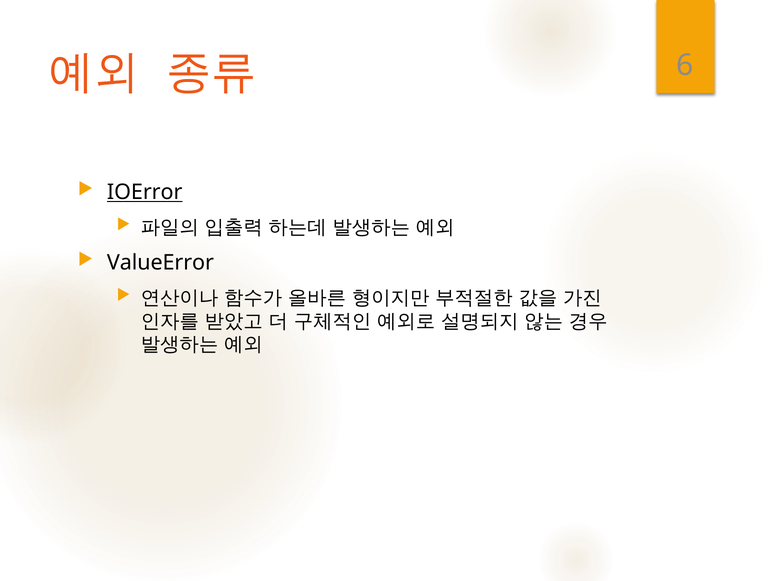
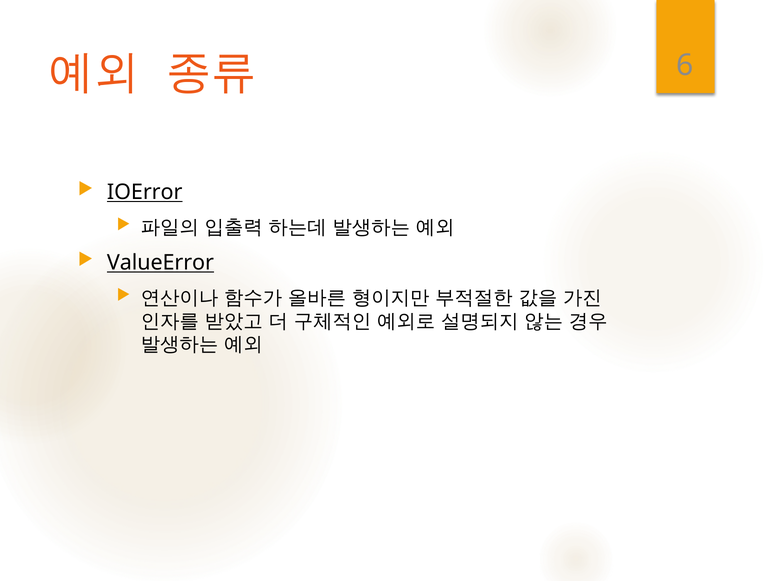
ValueError underline: none -> present
